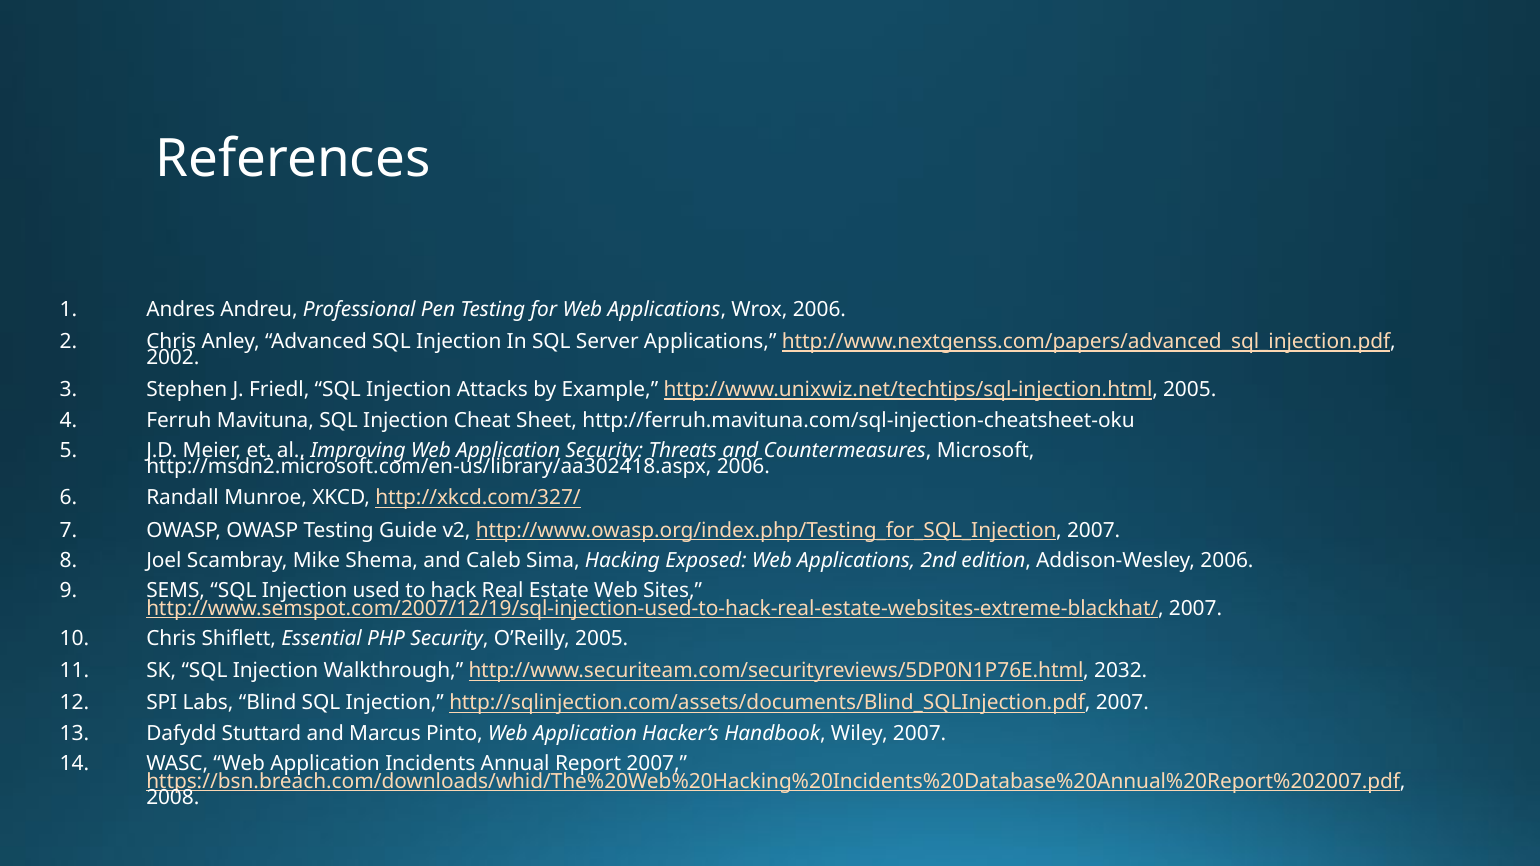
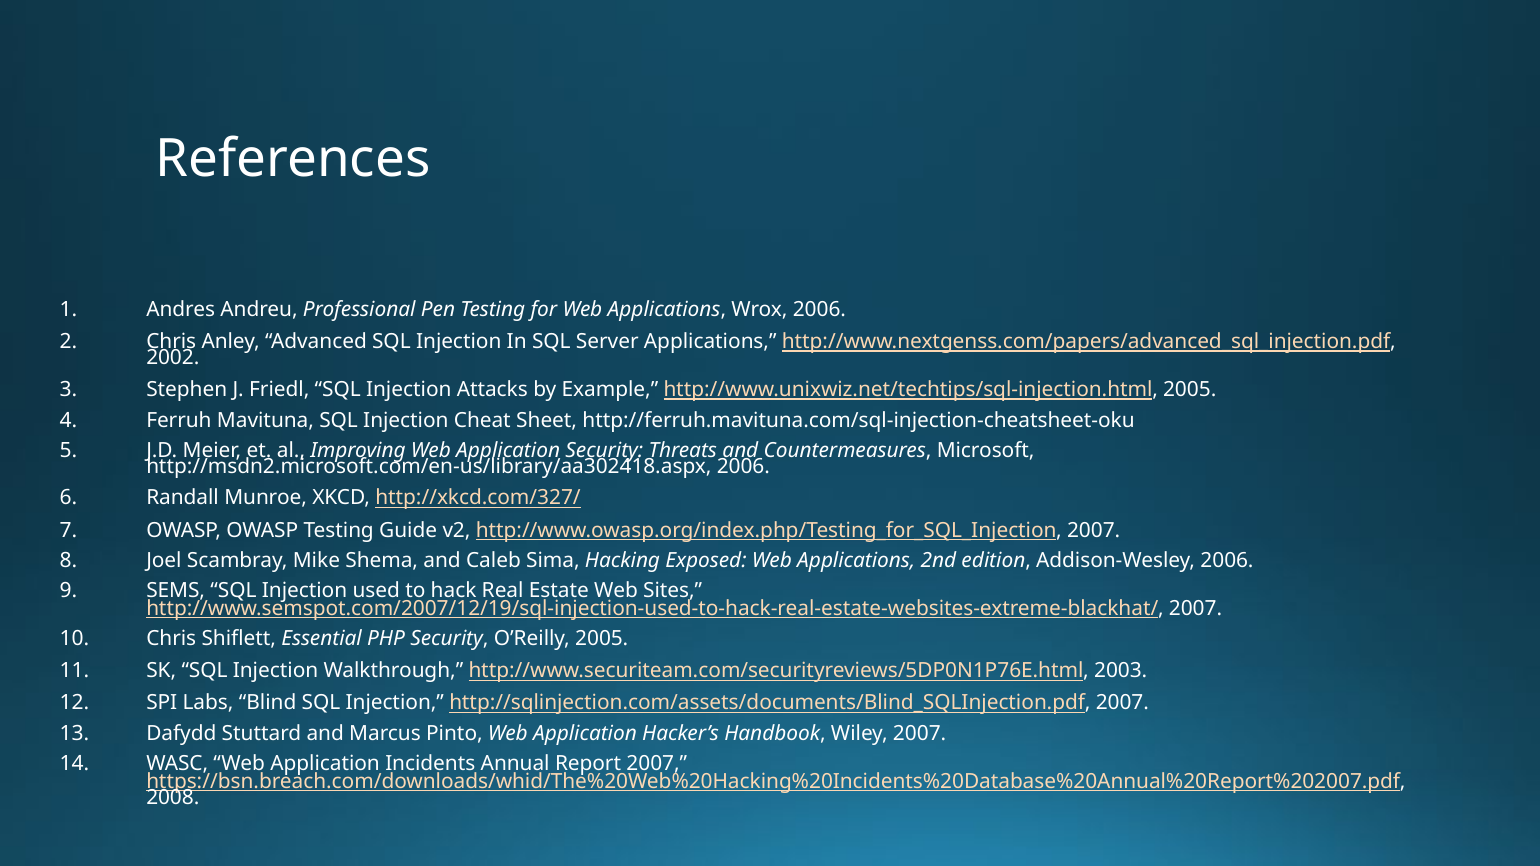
2032: 2032 -> 2003
